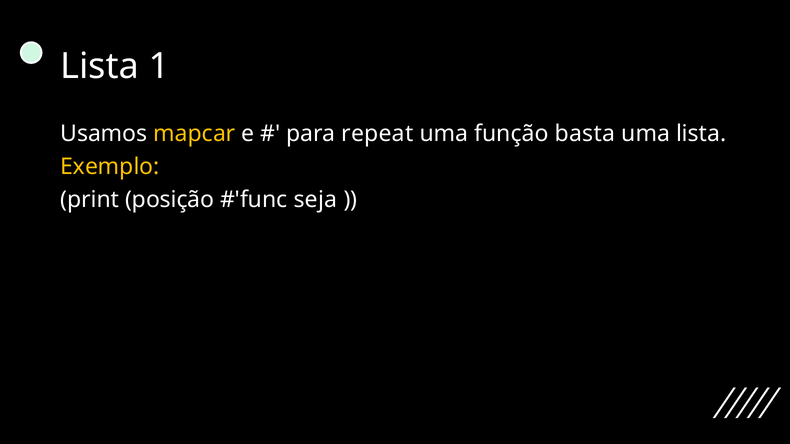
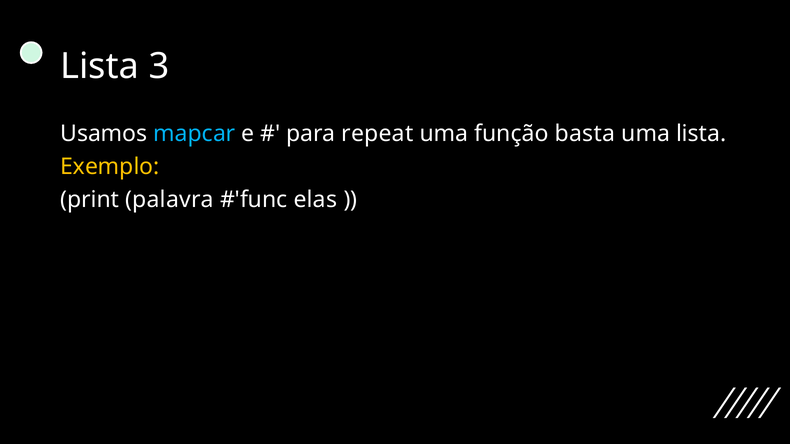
1: 1 -> 3
mapcar colour: yellow -> light blue
posição: posição -> palavra
seja: seja -> elas
